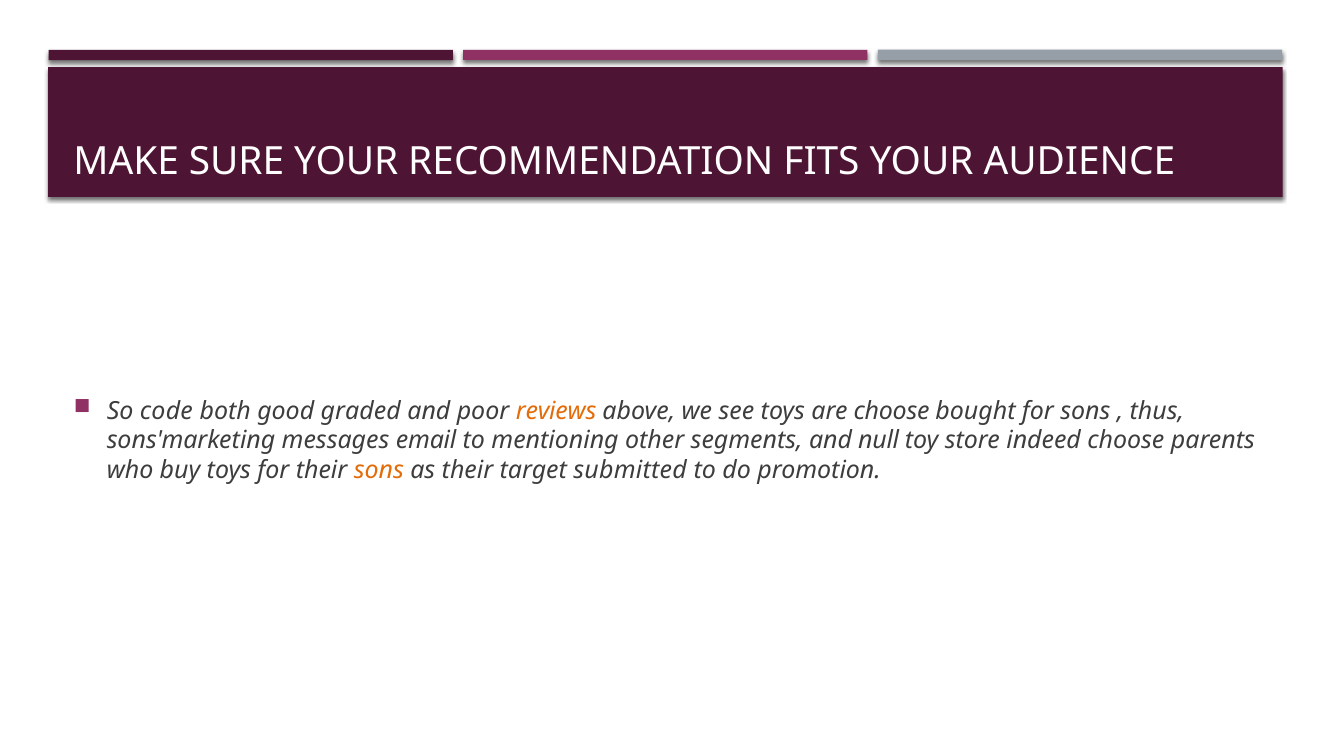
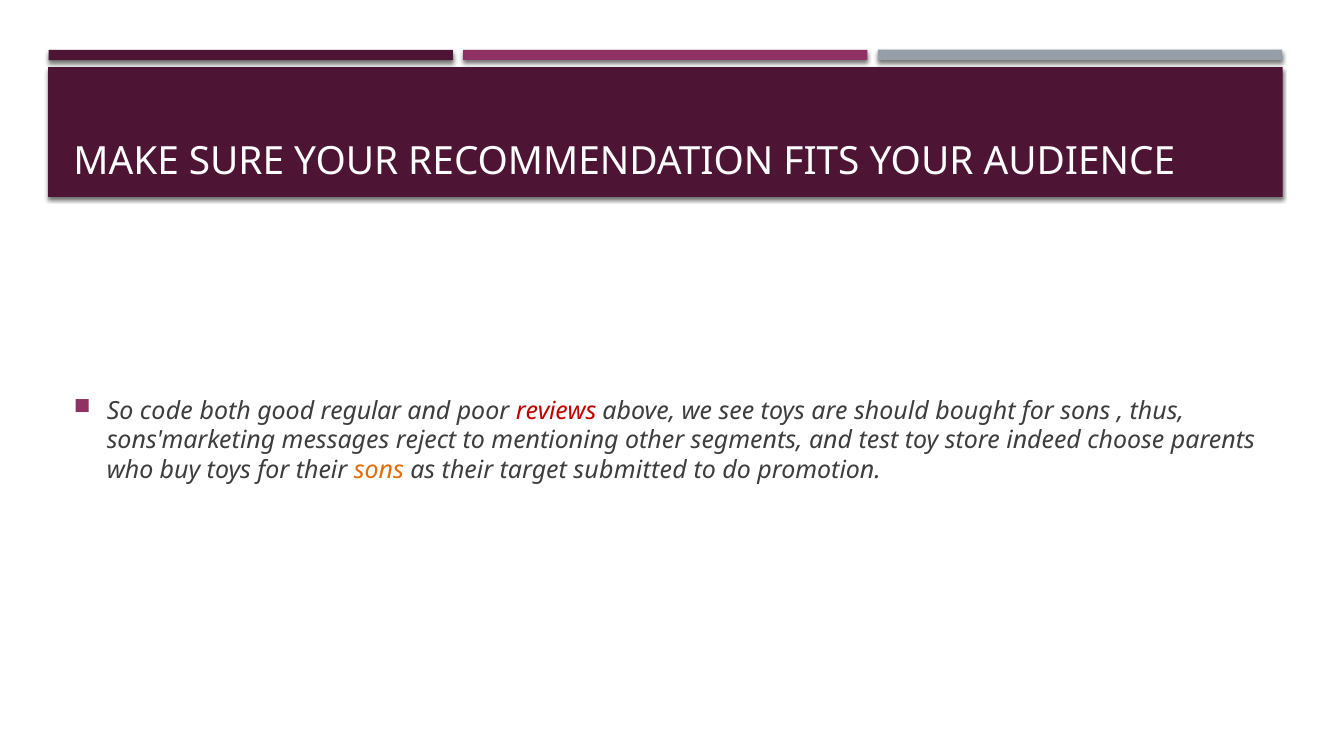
graded: graded -> regular
reviews colour: orange -> red
are choose: choose -> should
email: email -> reject
null: null -> test
